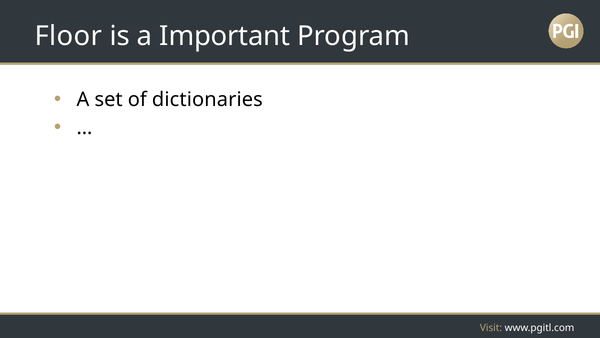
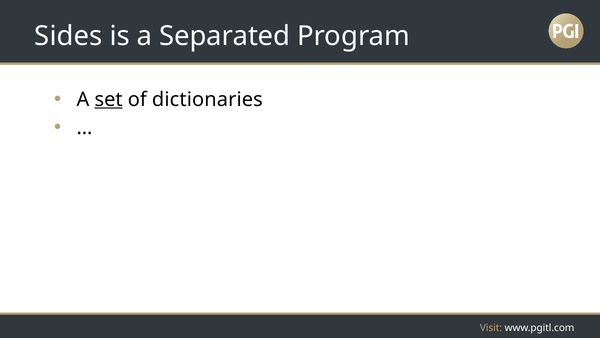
Floor: Floor -> Sides
Important: Important -> Separated
set underline: none -> present
